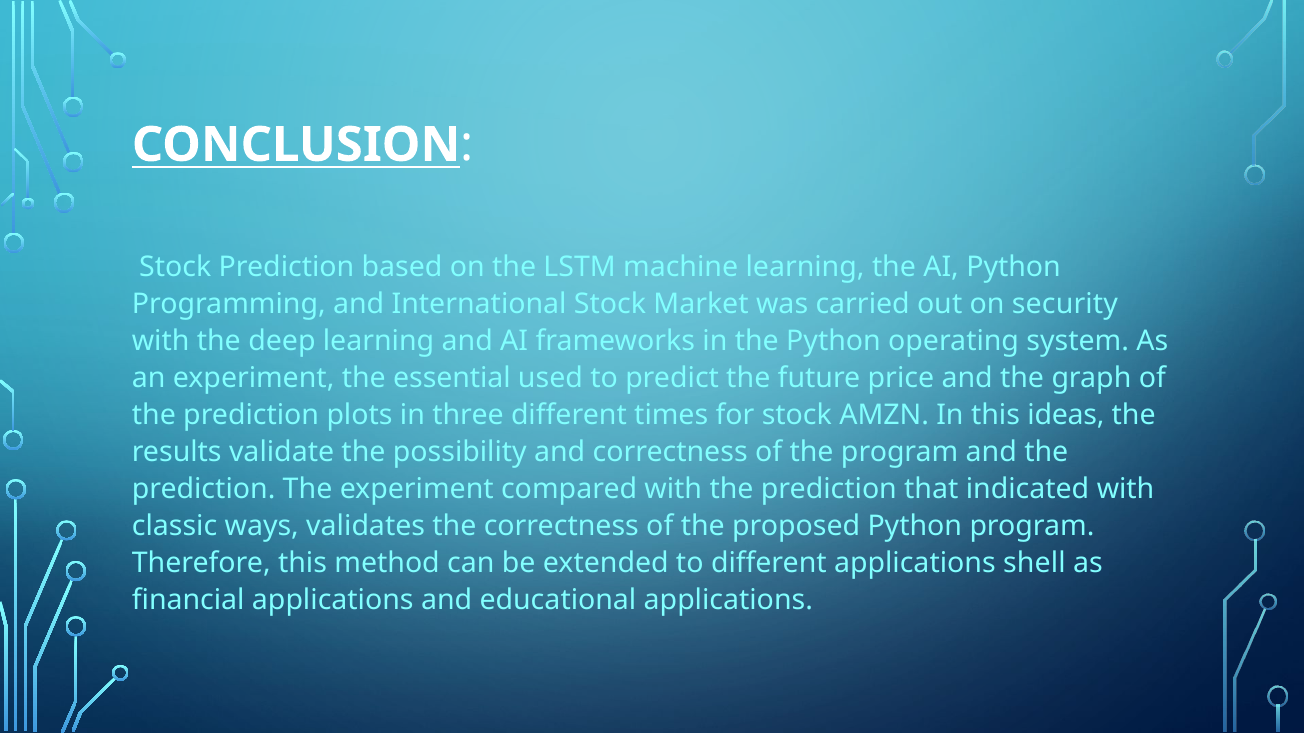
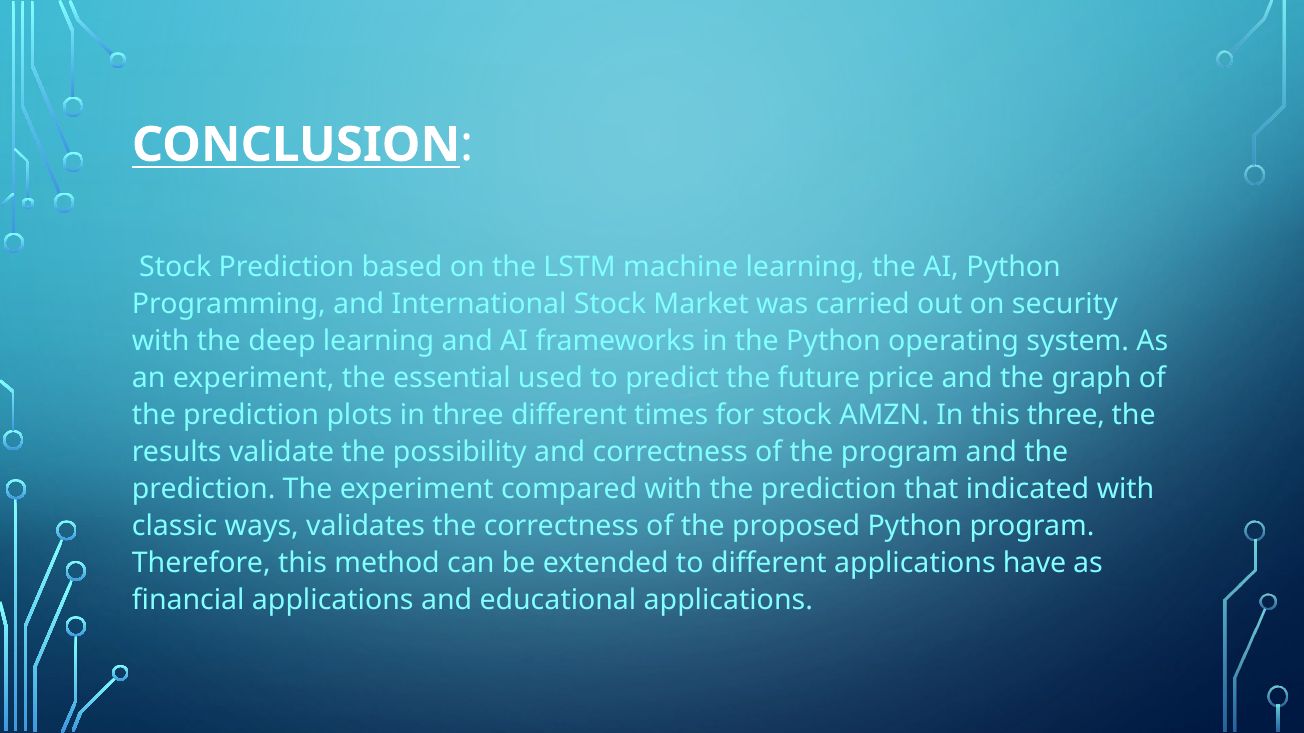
this ideas: ideas -> three
shell: shell -> have
